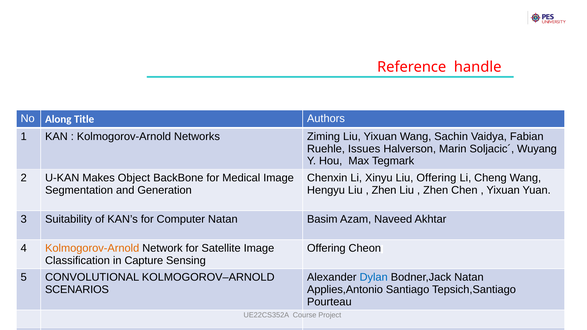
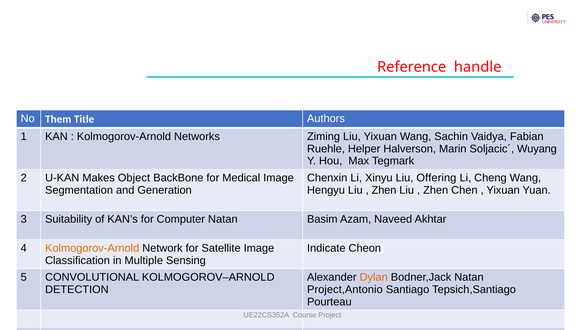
Along: Along -> Them
Issues: Issues -> Helper
Offering at (326, 248): Offering -> Indicate
Capture: Capture -> Multiple
Dylan colour: blue -> orange
SCENARIOS: SCENARIOS -> DETECTION
Applies,Antonio: Applies,Antonio -> Project,Antonio
